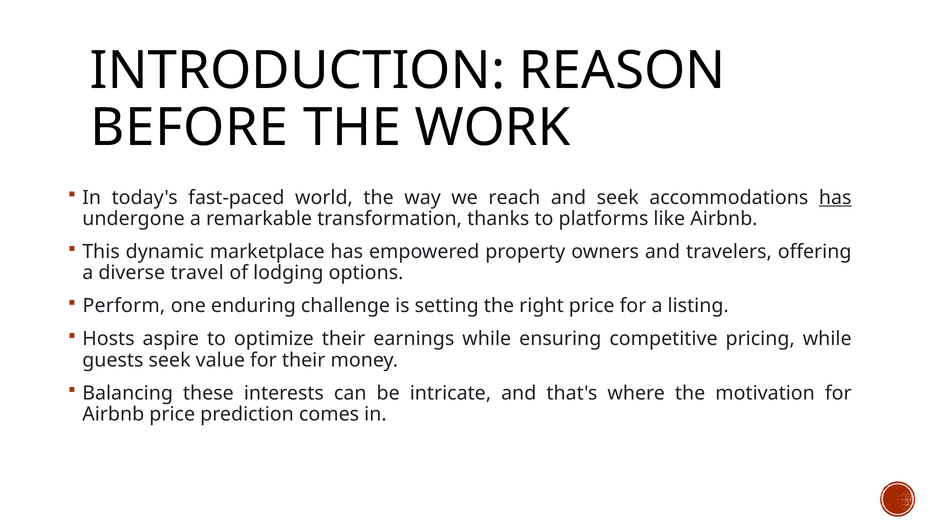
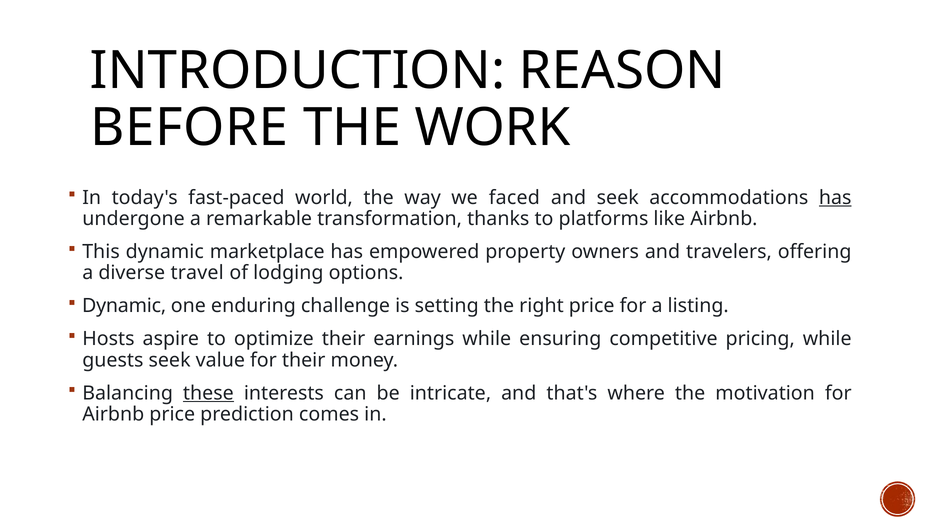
reach: reach -> faced
Perform at (124, 305): Perform -> Dynamic
these underline: none -> present
